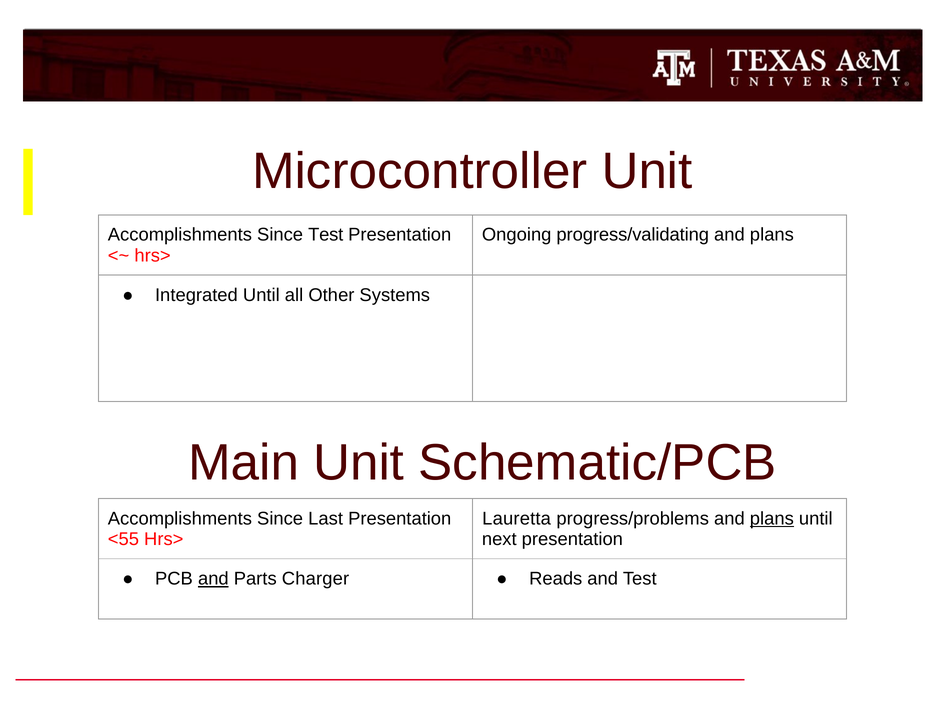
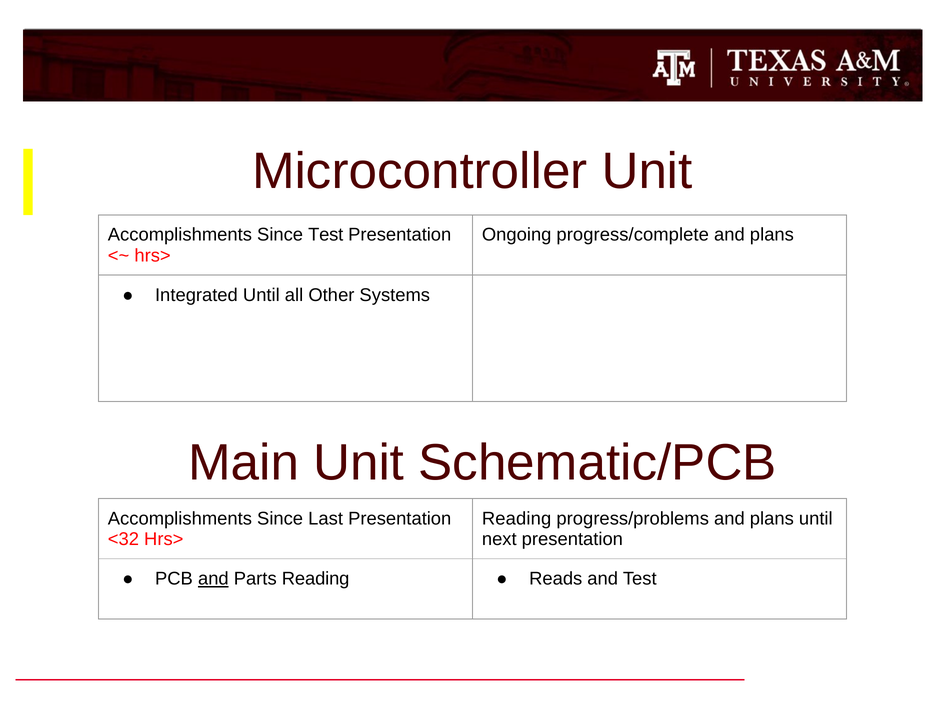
progress/validating: progress/validating -> progress/complete
Lauretta at (517, 518): Lauretta -> Reading
plans at (772, 518) underline: present -> none
<55: <55 -> <32
Parts Charger: Charger -> Reading
